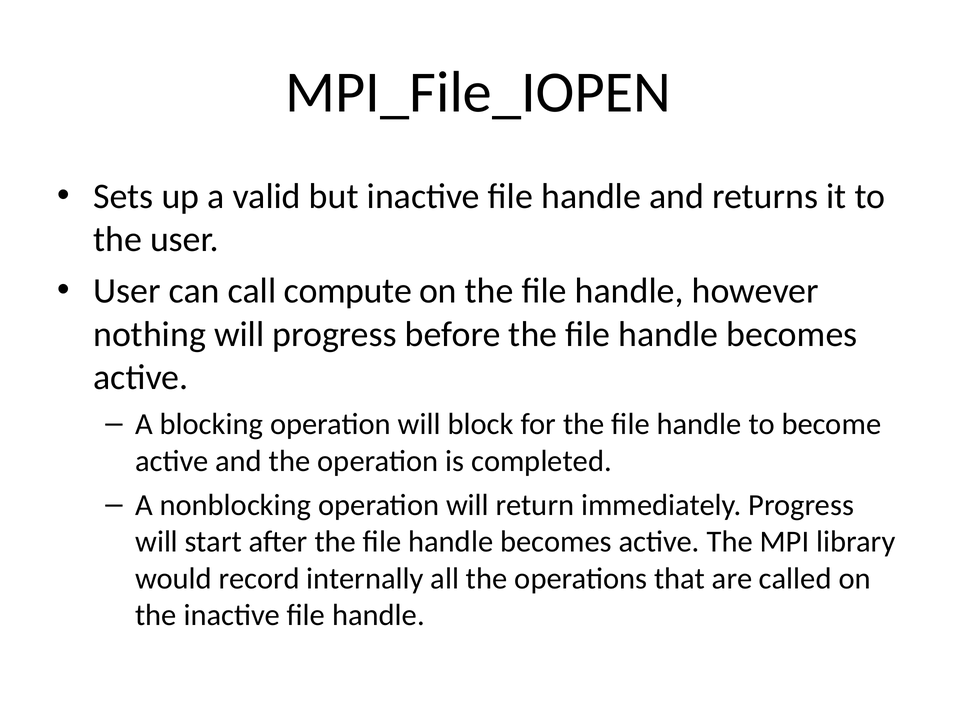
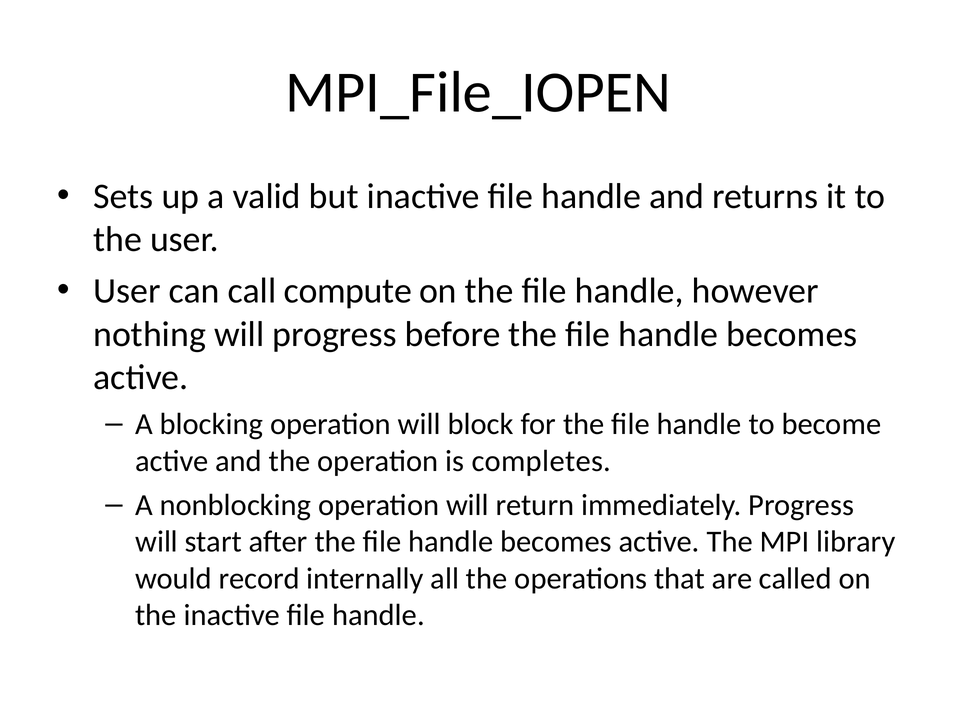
completed: completed -> completes
